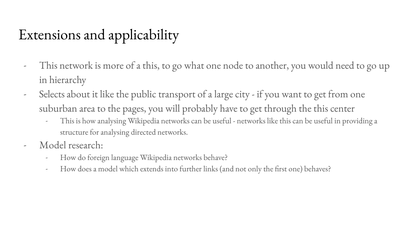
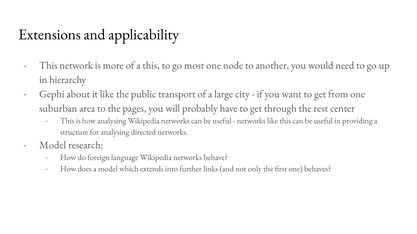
what: what -> most
Selects: Selects -> Gephi
the this: this -> rest
